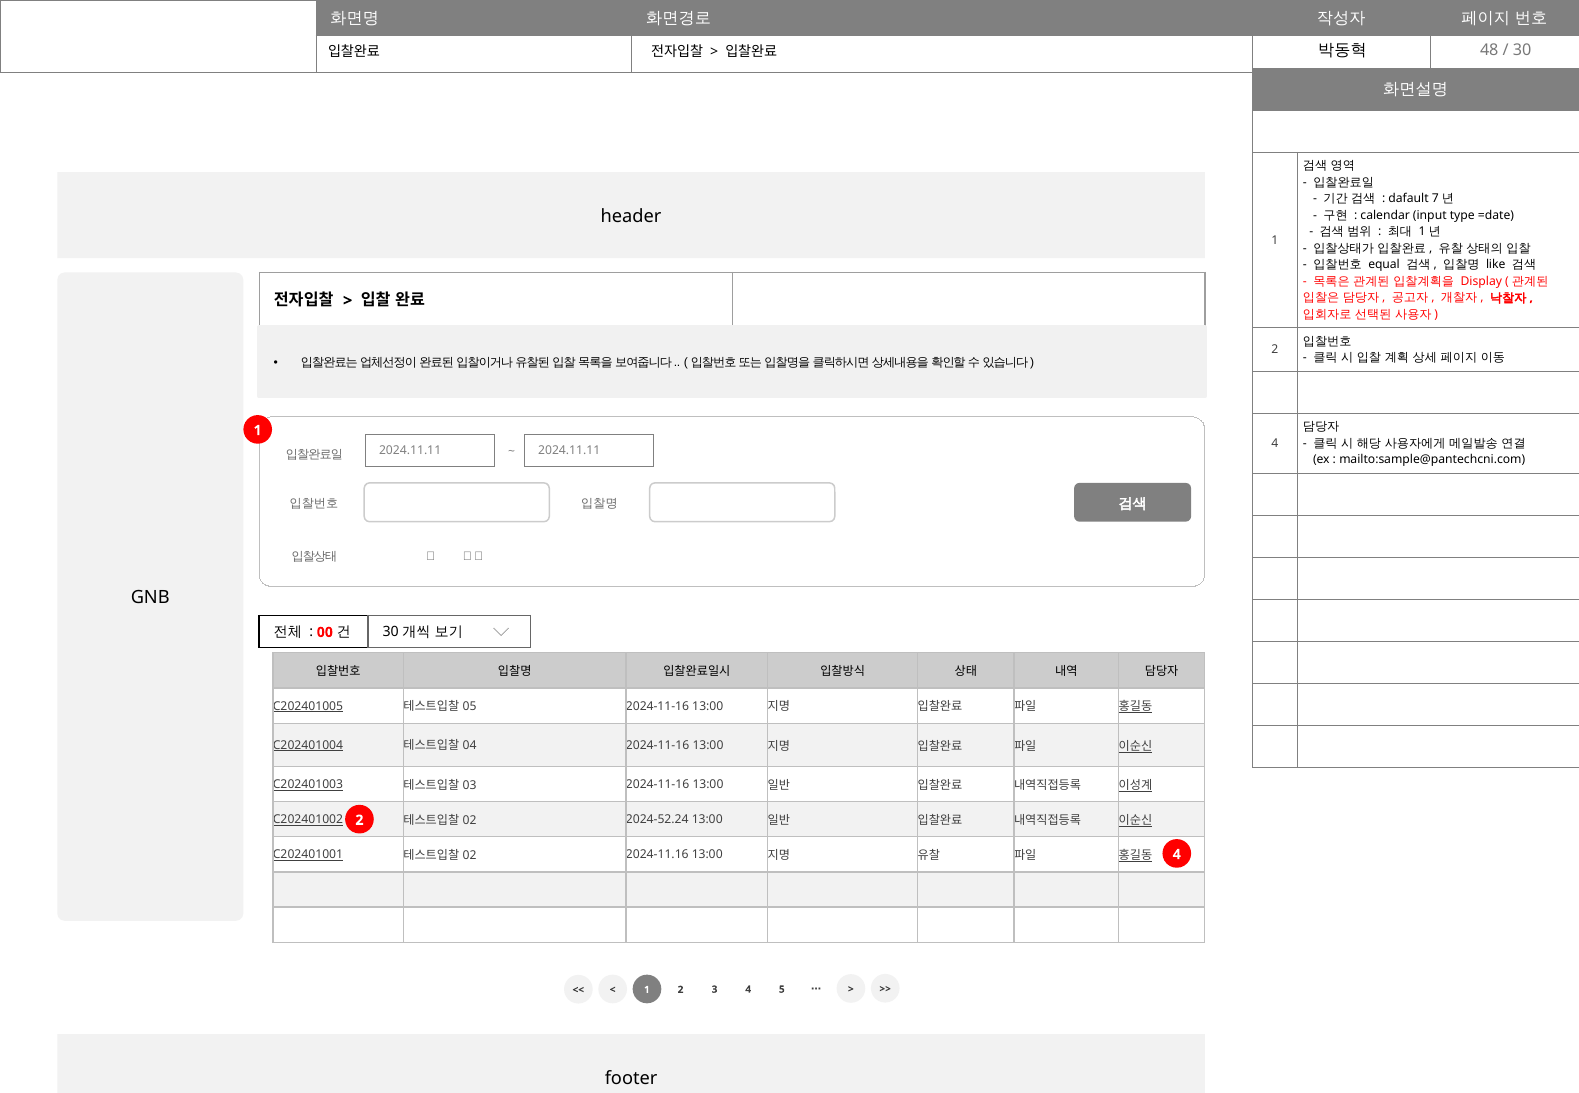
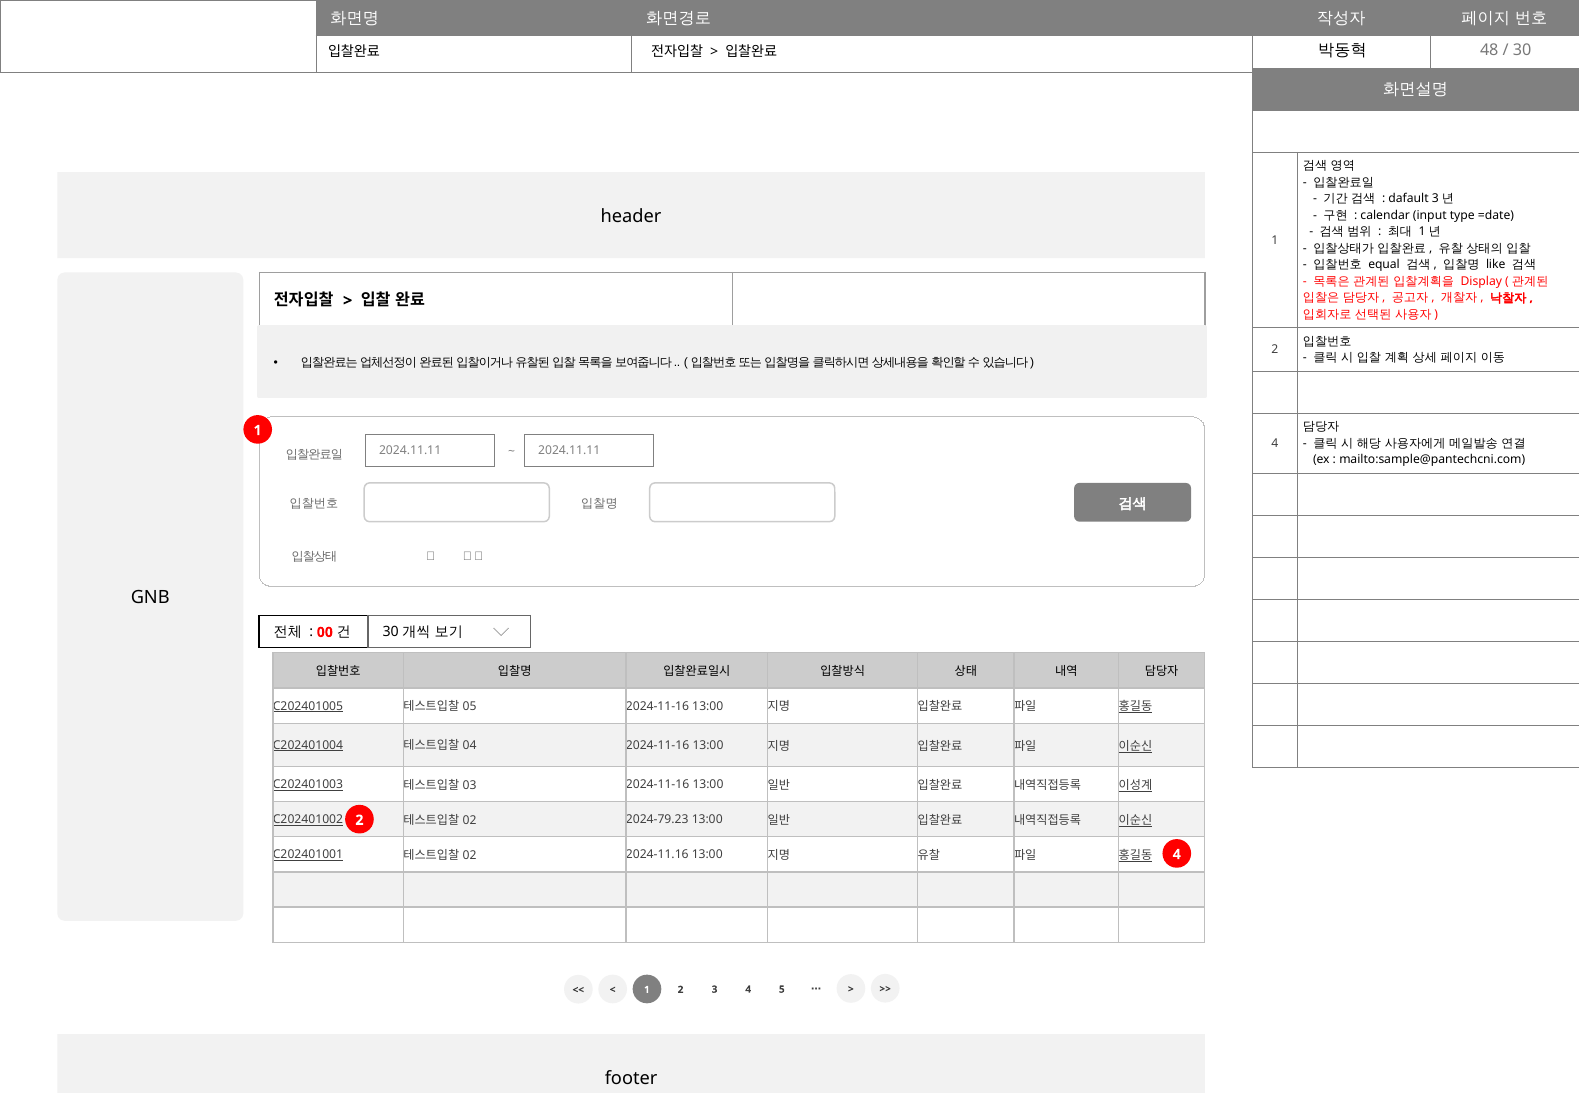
dafault 7: 7 -> 3
2024-52.24: 2024-52.24 -> 2024-79.23
